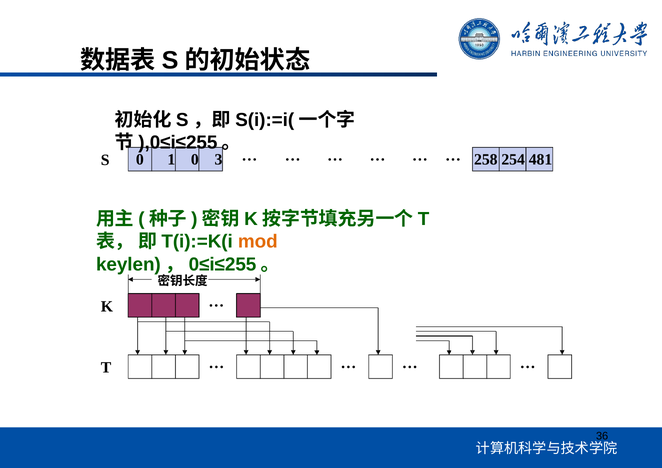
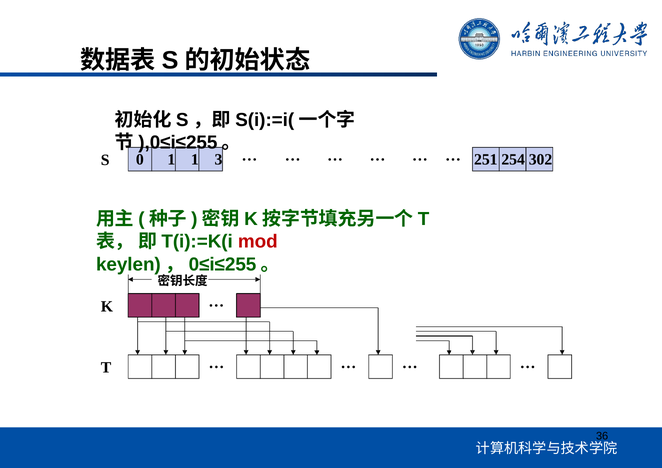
1 0: 0 -> 1
258: 258 -> 251
481: 481 -> 302
mod colour: orange -> red
